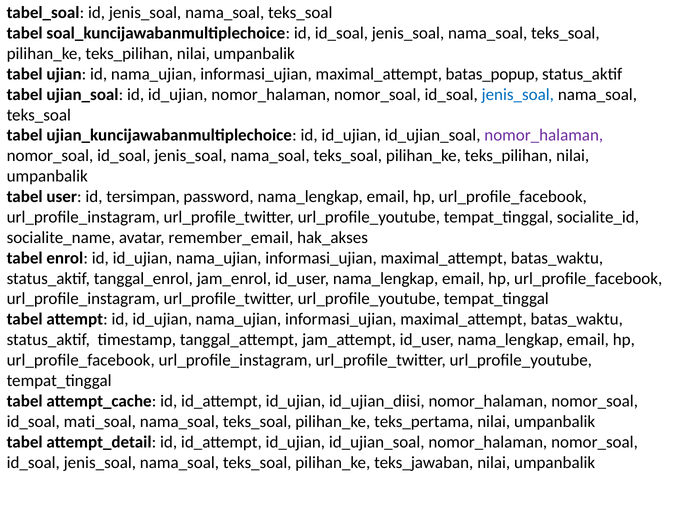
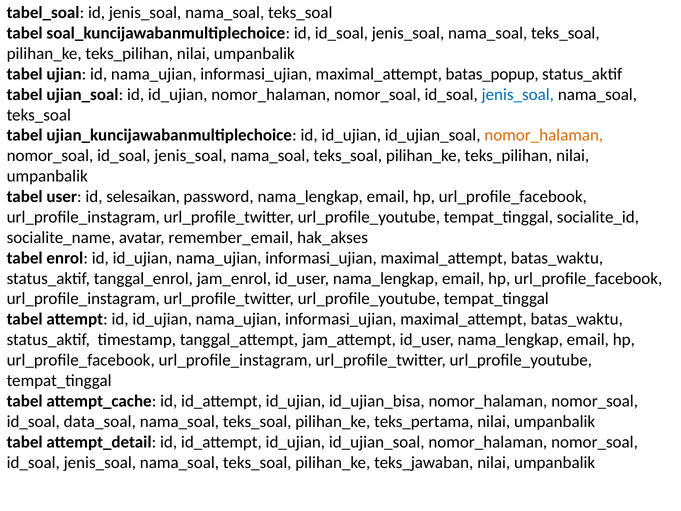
nomor_halaman at (544, 135) colour: purple -> orange
tersimpan: tersimpan -> selesaikan
id_ujian_diisi: id_ujian_diisi -> id_ujian_bisa
mati_soal: mati_soal -> data_soal
